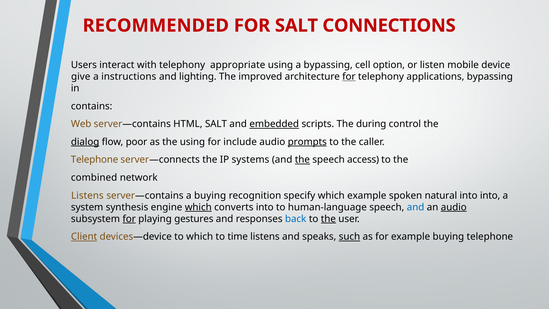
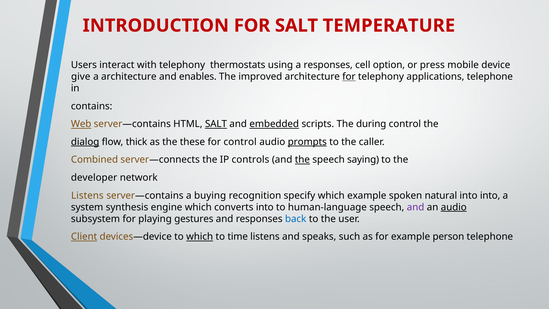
RECOMMENDED: RECOMMENDED -> INTRODUCTION
CONNECTIONS: CONNECTIONS -> TEMPERATURE
appropriate: appropriate -> thermostats
a bypassing: bypassing -> responses
listen: listen -> press
a instructions: instructions -> architecture
lighting: lighting -> enables
applications bypassing: bypassing -> telephone
Web underline: none -> present
SALT at (216, 124) underline: none -> present
poor: poor -> thick
the using: using -> these
for include: include -> control
Telephone at (95, 160): Telephone -> Combined
systems: systems -> controls
access: access -> saying
combined: combined -> developer
which at (198, 207) underline: present -> none
and at (416, 207) colour: blue -> purple
for at (129, 219) underline: present -> none
the at (328, 219) underline: present -> none
which at (200, 237) underline: none -> present
such underline: present -> none
example buying: buying -> person
